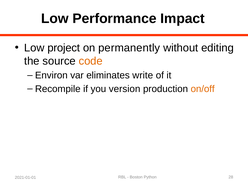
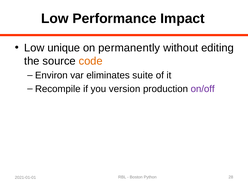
project: project -> unique
write: write -> suite
on/off colour: orange -> purple
